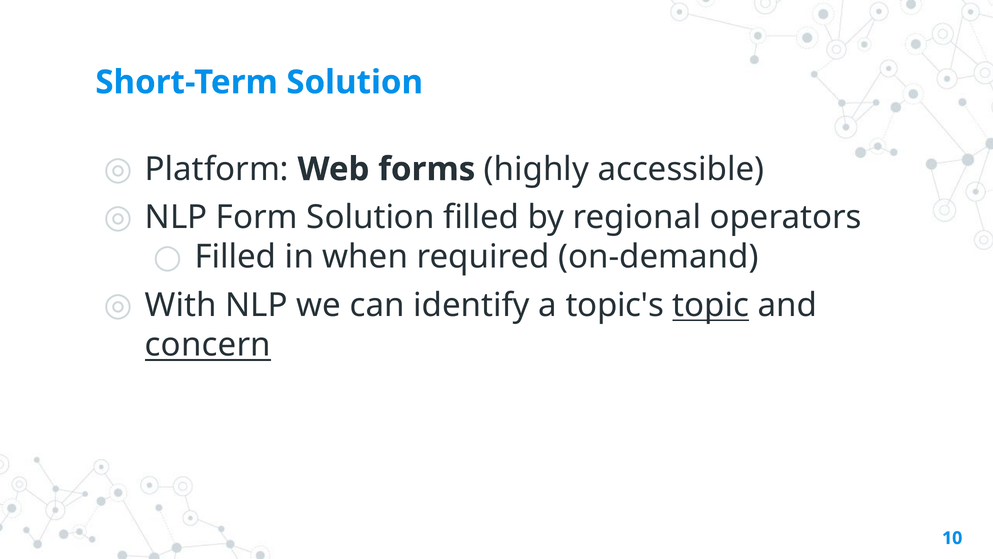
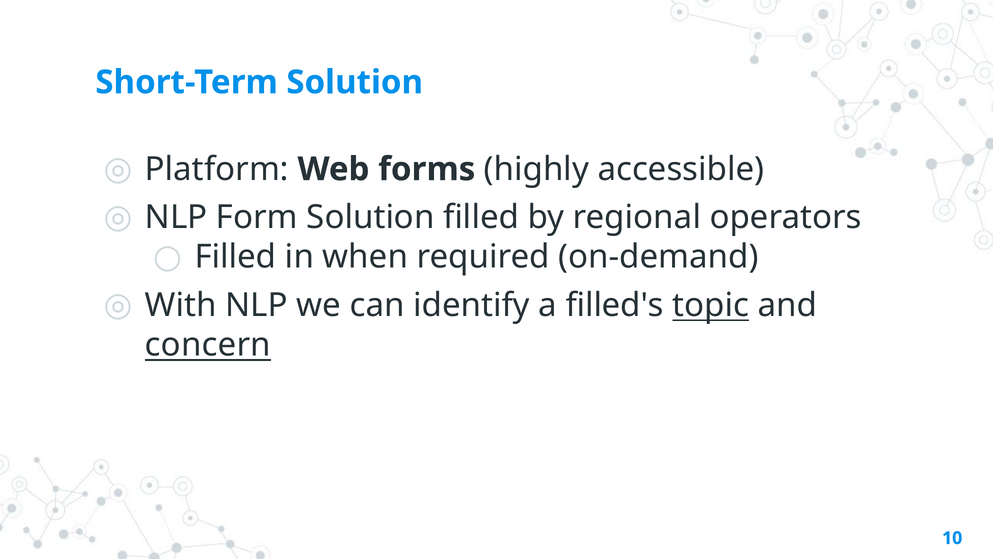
topic's: topic's -> filled's
